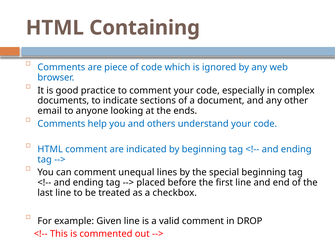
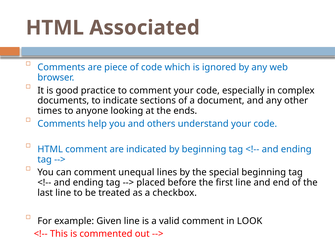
Containing: Containing -> Associated
email: email -> times
DROP: DROP -> LOOK
